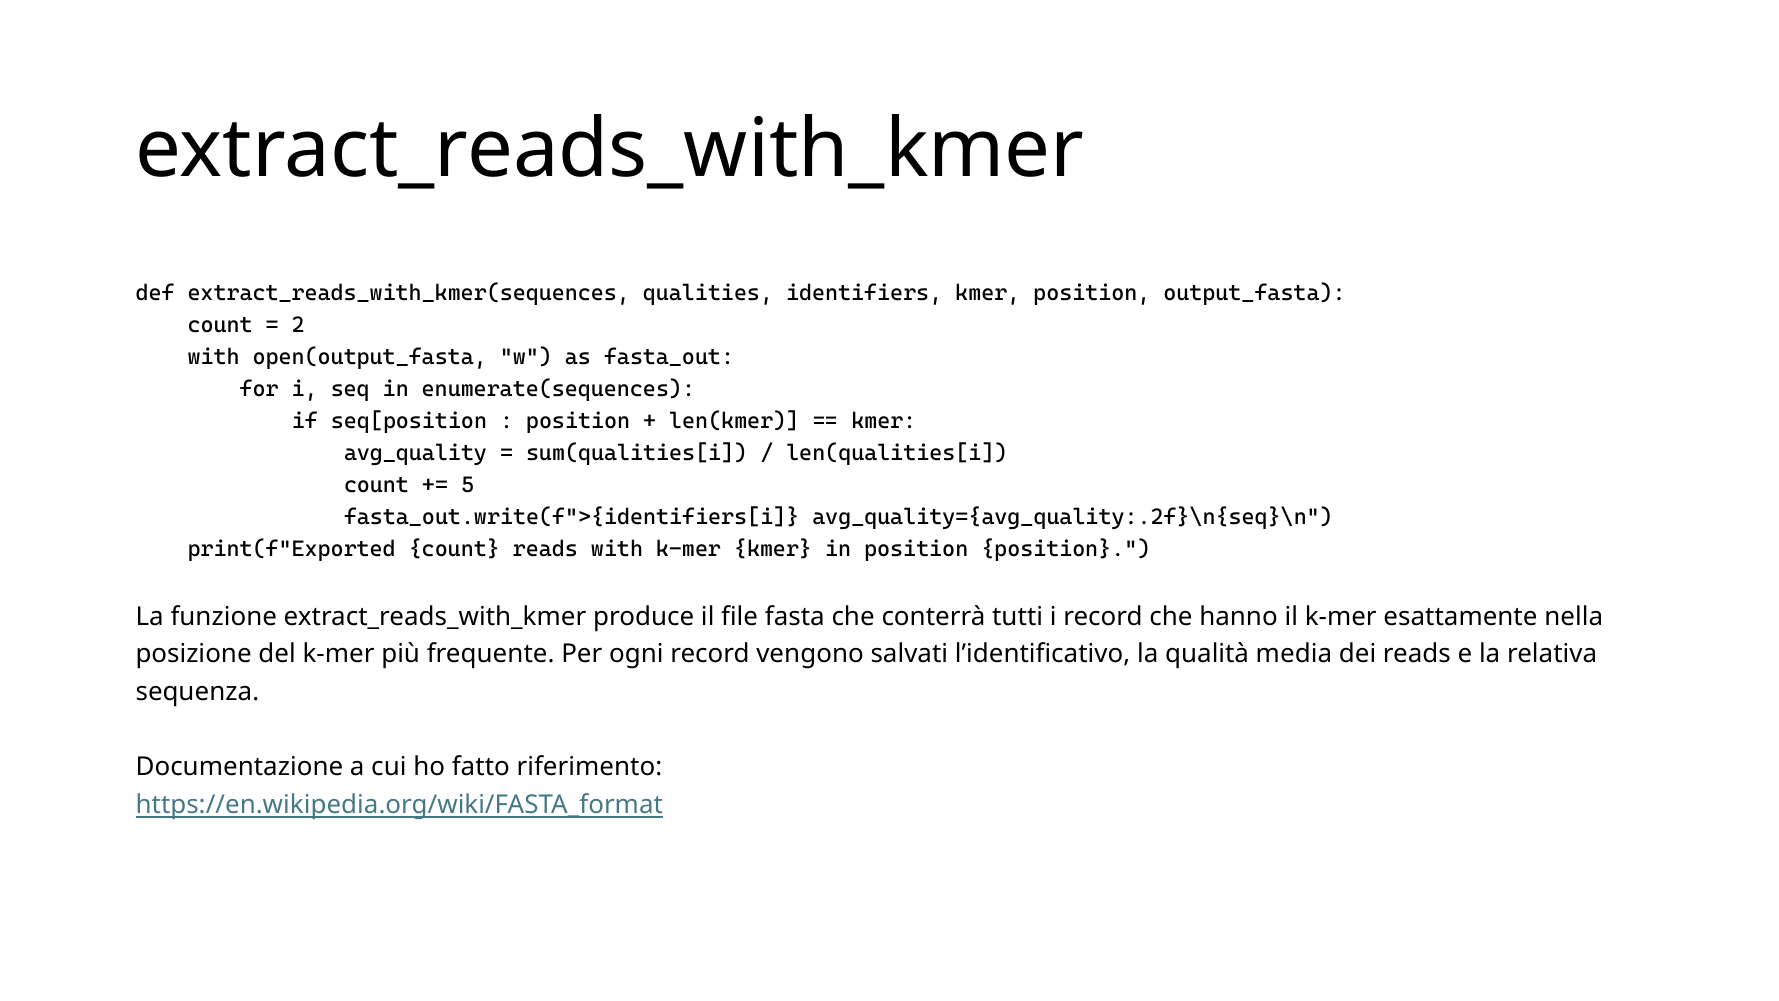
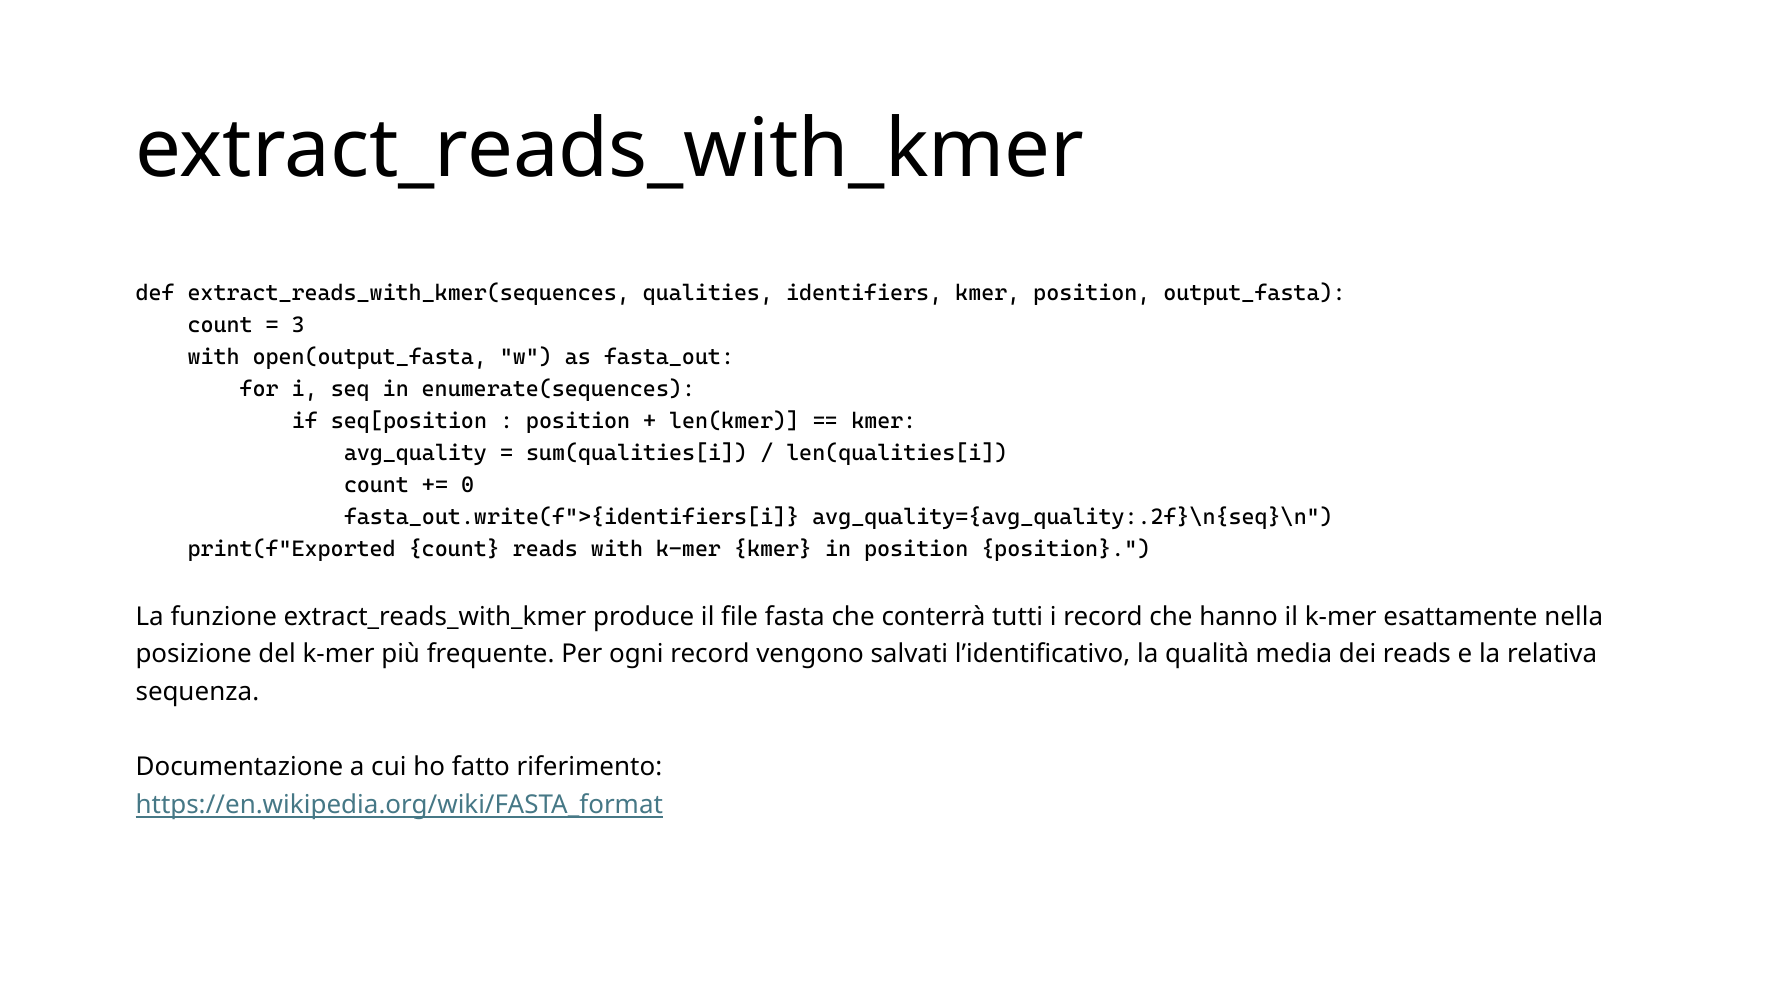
2: 2 -> 3
5: 5 -> 0
